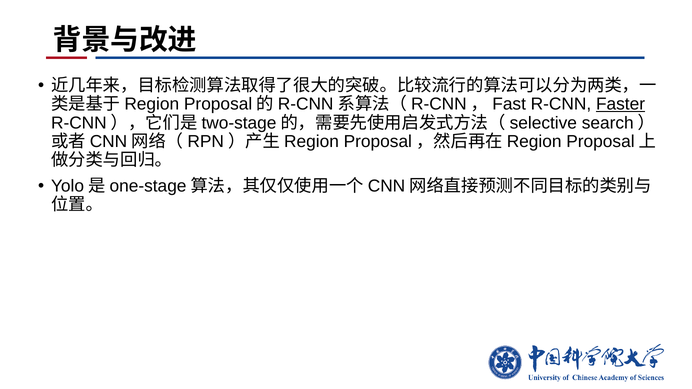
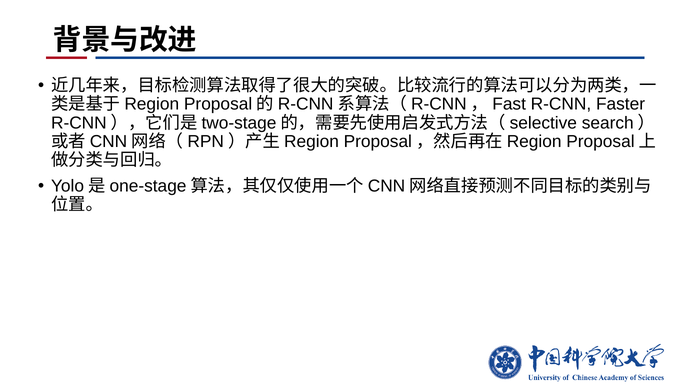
Faster underline: present -> none
